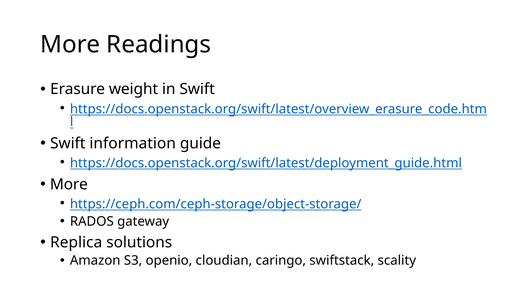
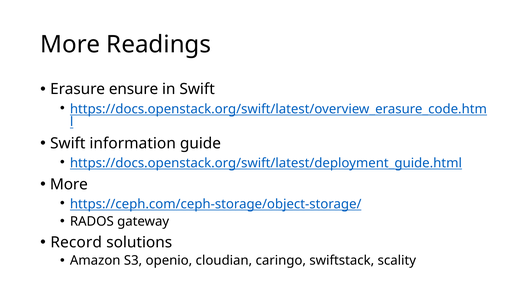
weight: weight -> ensure
Replica: Replica -> Record
